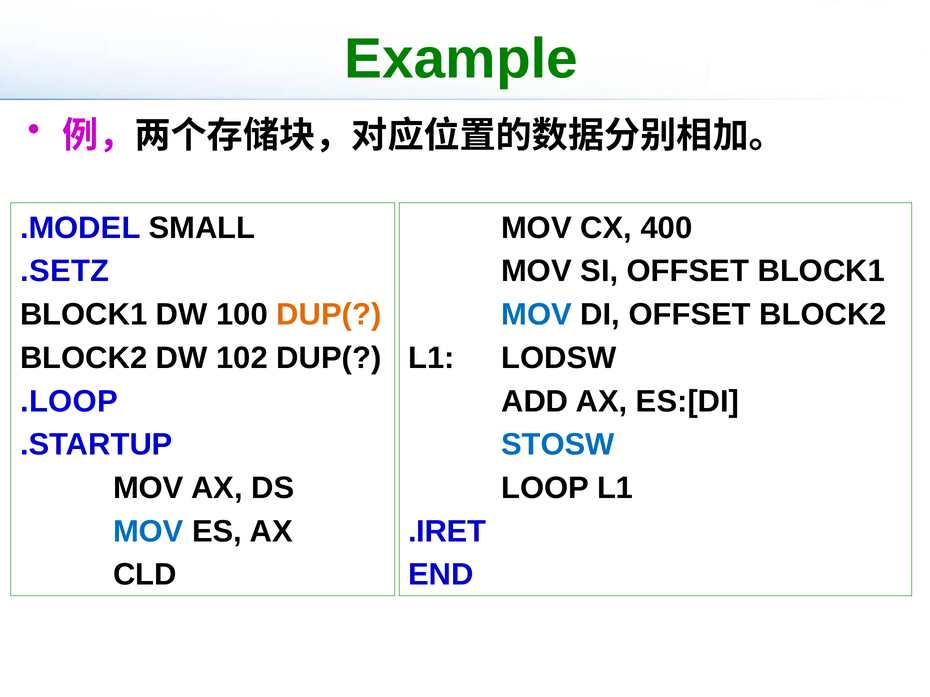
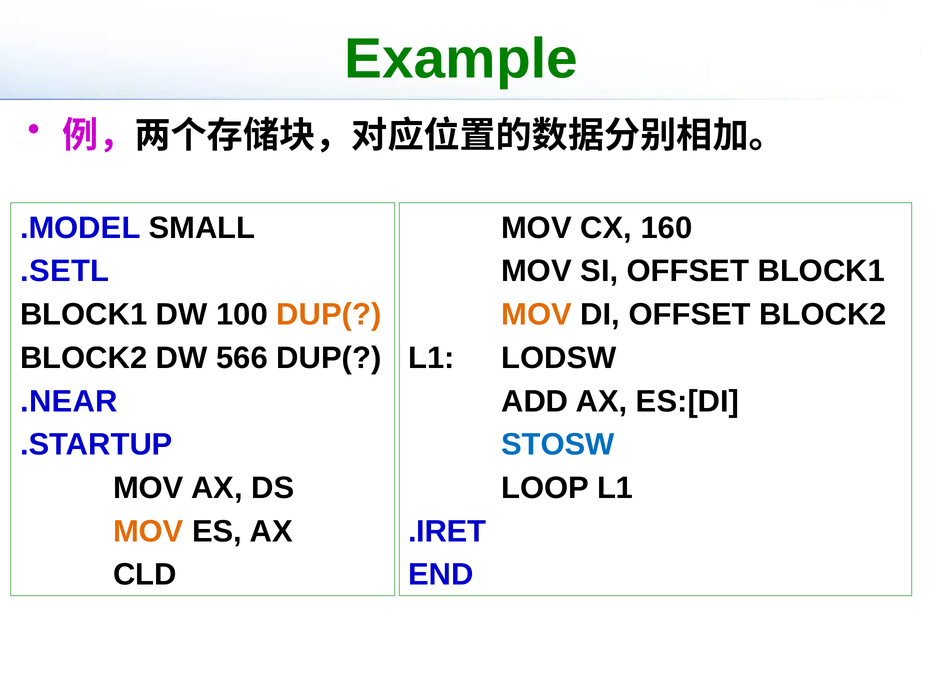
400: 400 -> 160
.SETZ: .SETZ -> .SETL
MOV at (536, 315) colour: blue -> orange
102: 102 -> 566
.LOOP: .LOOP -> .NEAR
MOV at (148, 532) colour: blue -> orange
